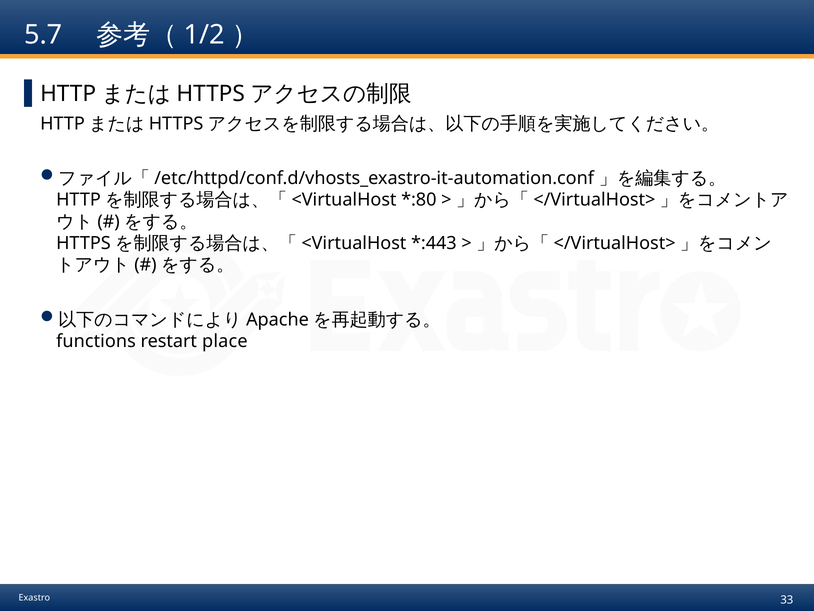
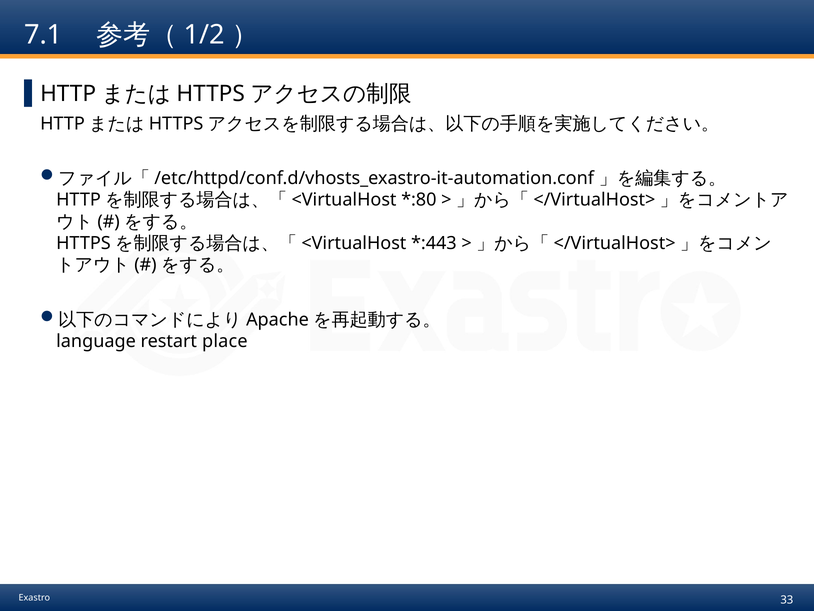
5.7: 5.7 -> 7.1
functions: functions -> language
